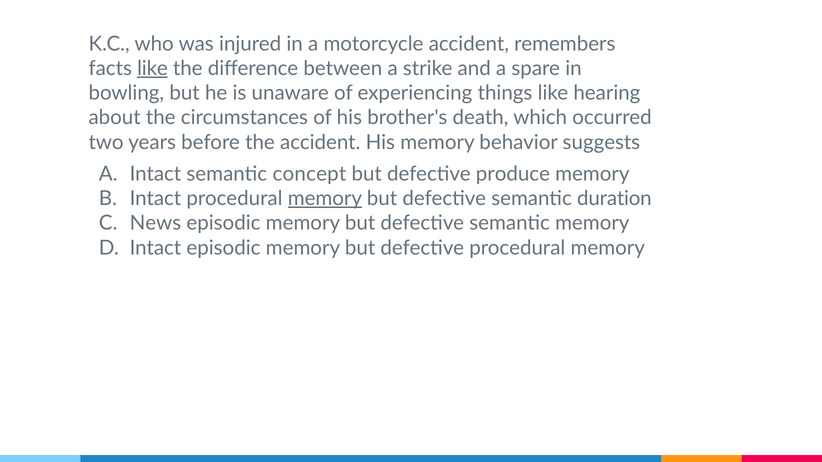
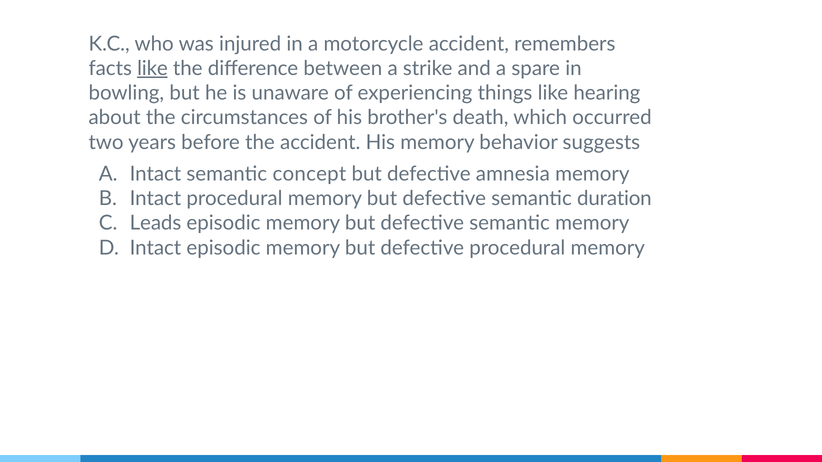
produce: produce -> amnesia
memory at (325, 199) underline: present -> none
News: News -> Leads
